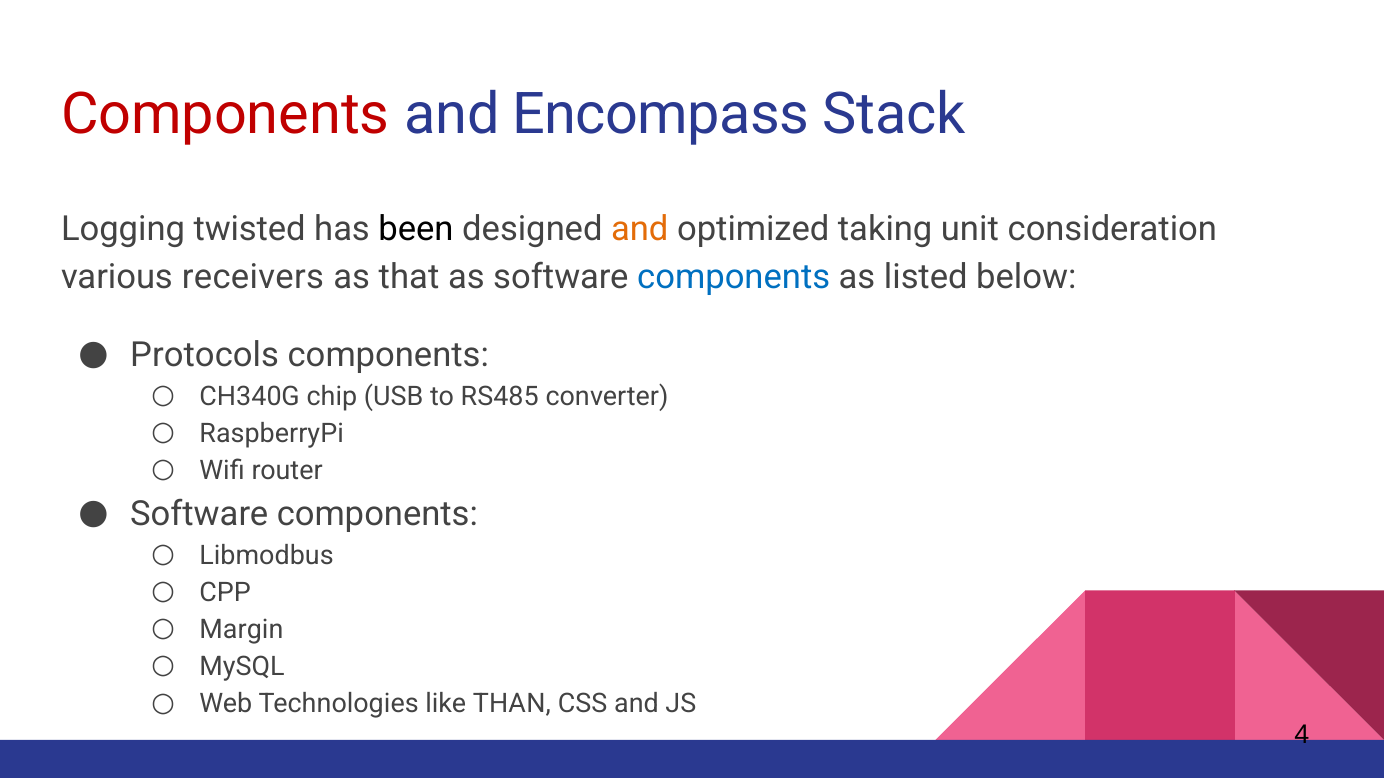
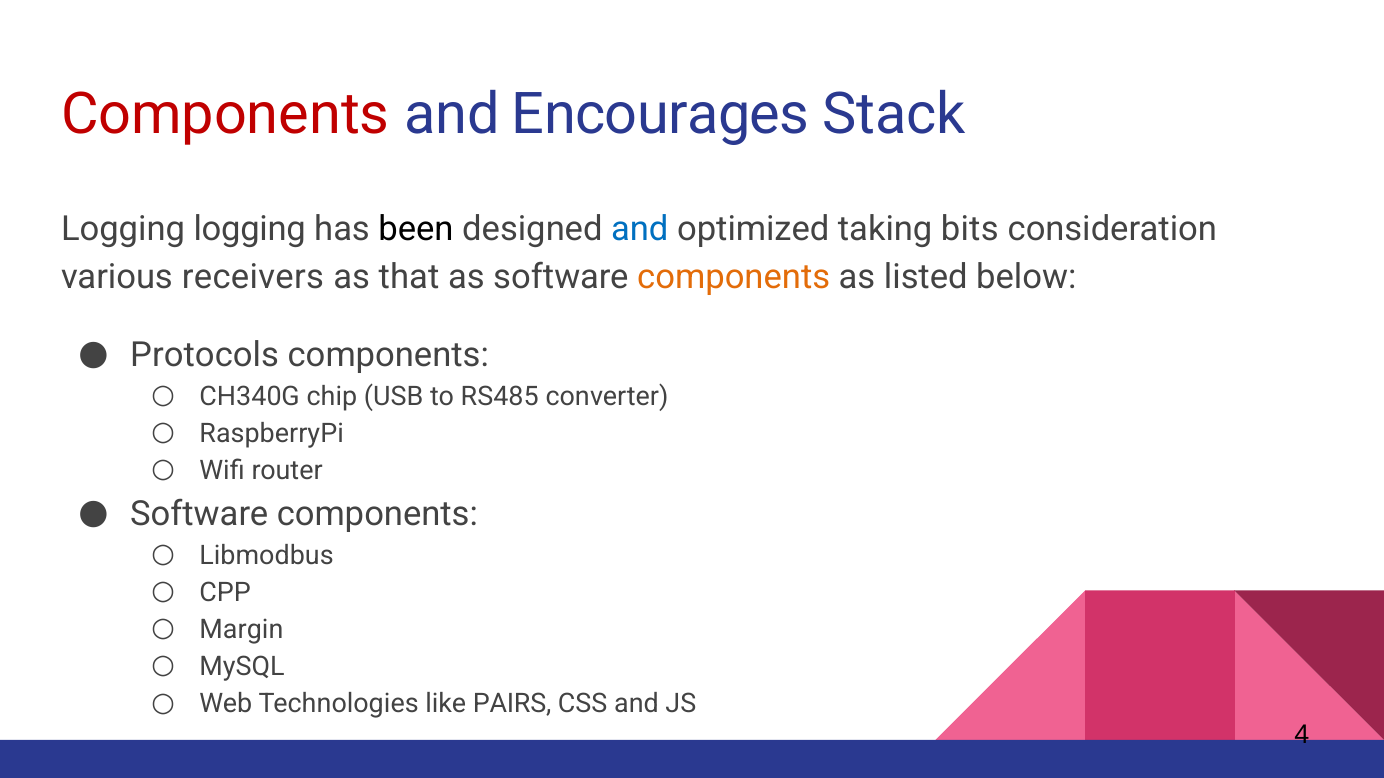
Encompass: Encompass -> Encourages
Logging twisted: twisted -> logging
and at (640, 229) colour: orange -> blue
unit: unit -> bits
components at (734, 277) colour: blue -> orange
THAN: THAN -> PAIRS
